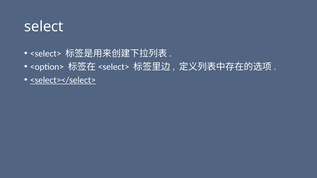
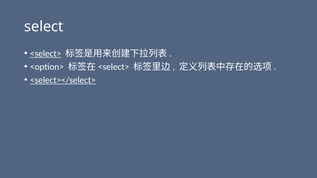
<select> underline: none -> present
